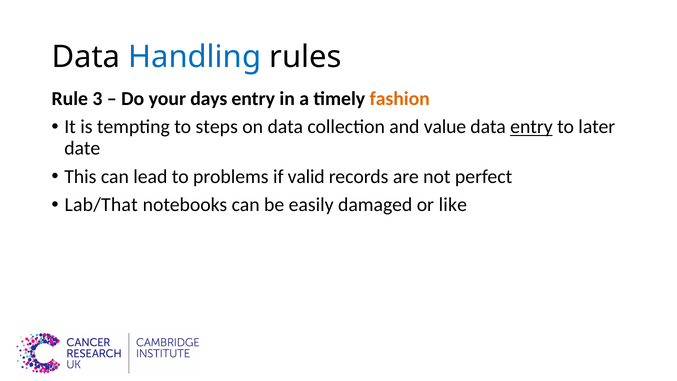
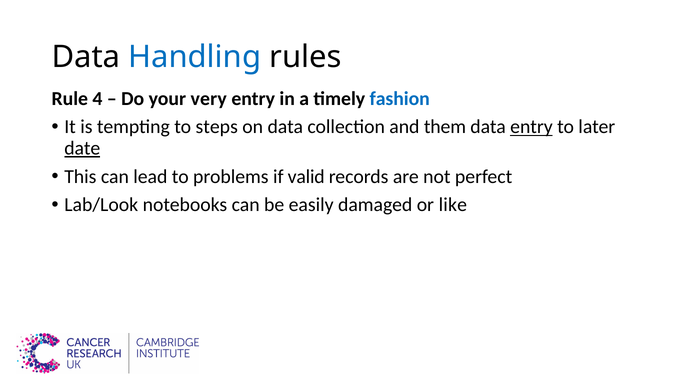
3: 3 -> 4
days: days -> very
fashion colour: orange -> blue
value: value -> them
date underline: none -> present
Lab/That: Lab/That -> Lab/Look
